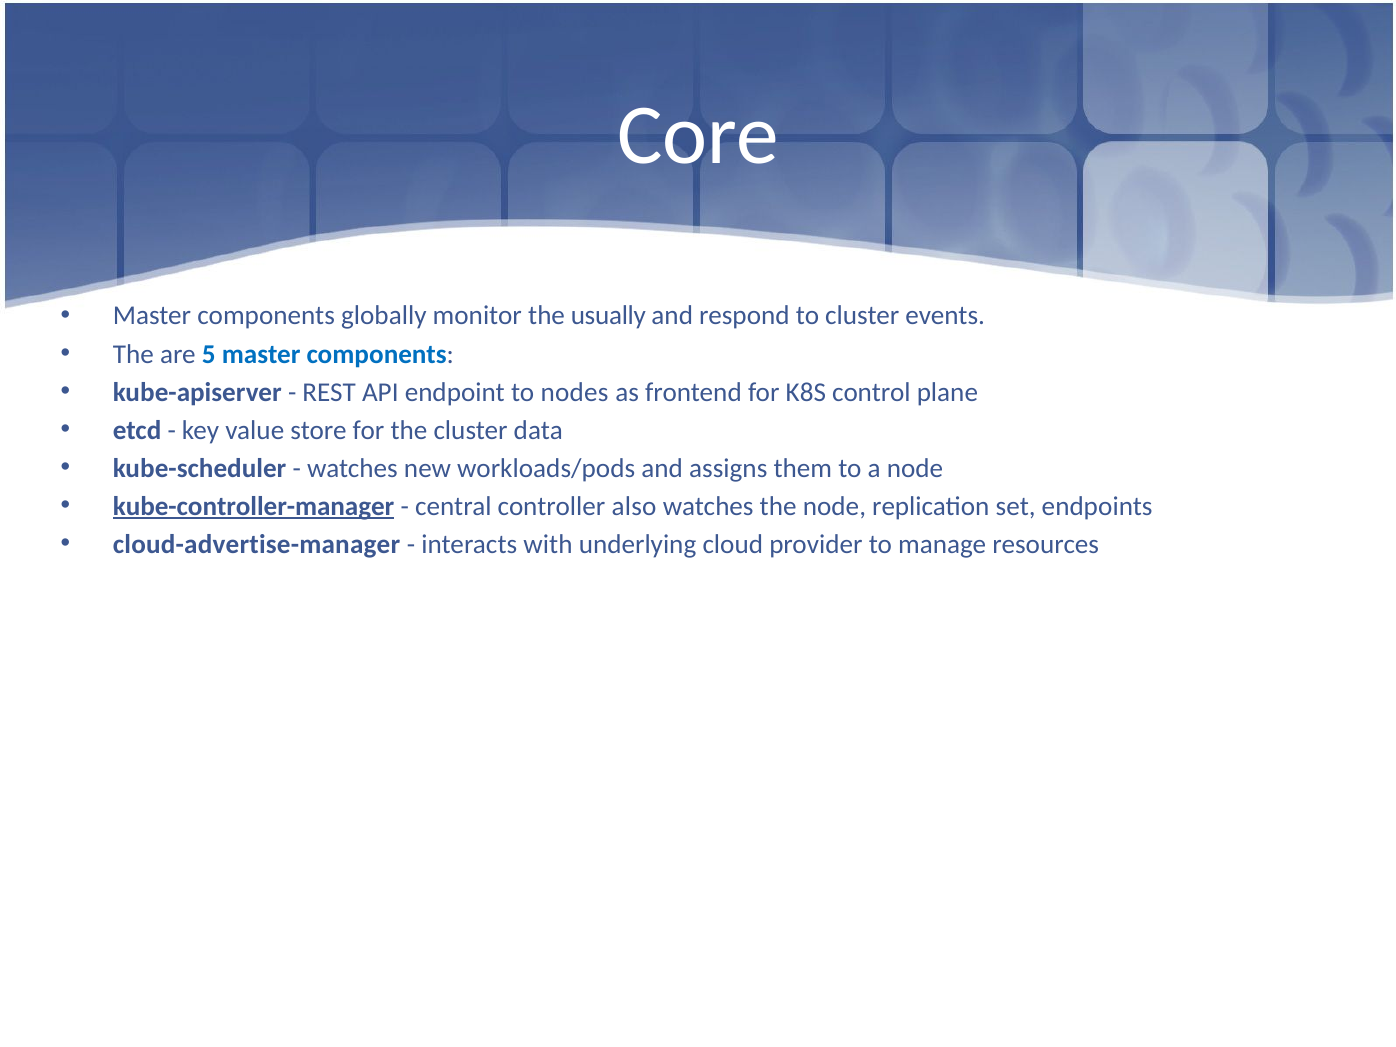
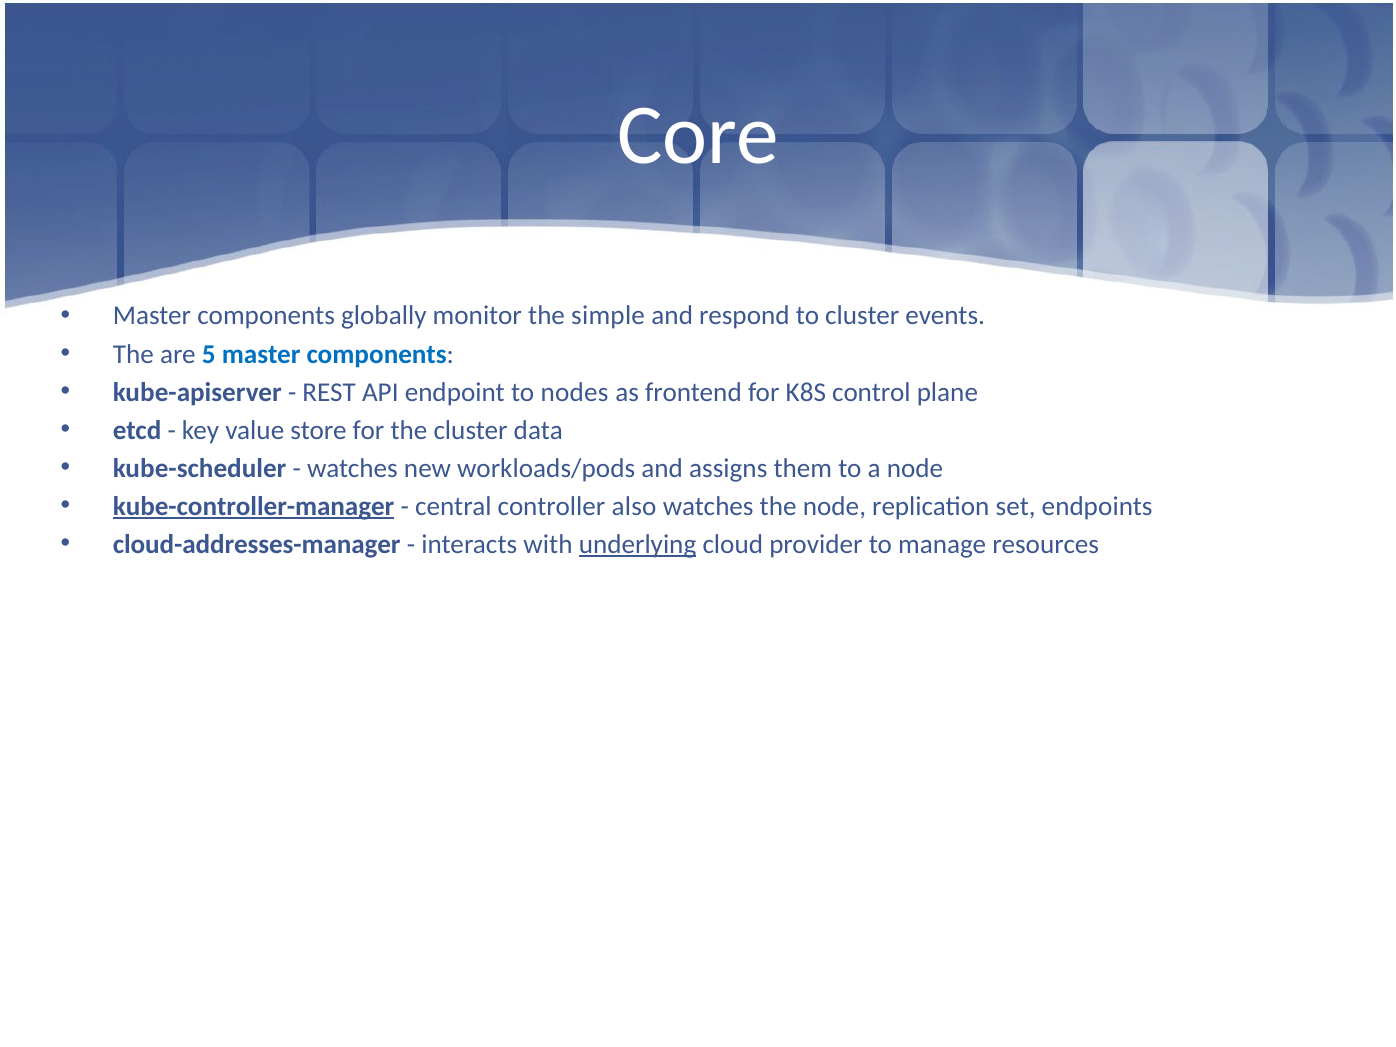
usually: usually -> simple
cloud-advertise-manager: cloud-advertise-manager -> cloud-addresses-manager
underlying underline: none -> present
